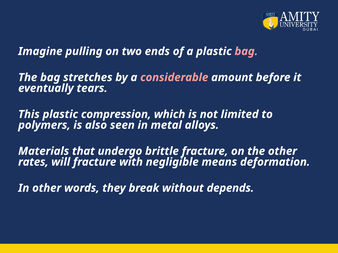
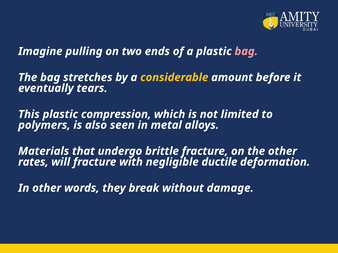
considerable colour: pink -> yellow
means: means -> ductile
depends: depends -> damage
